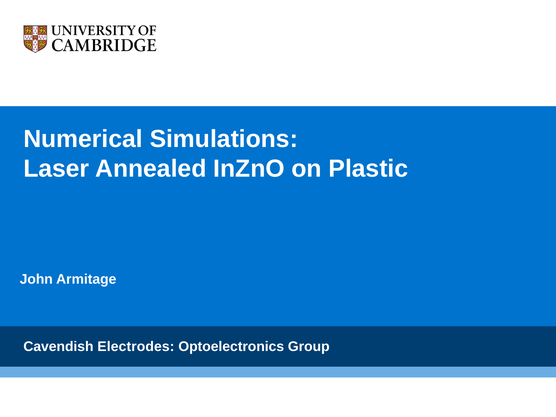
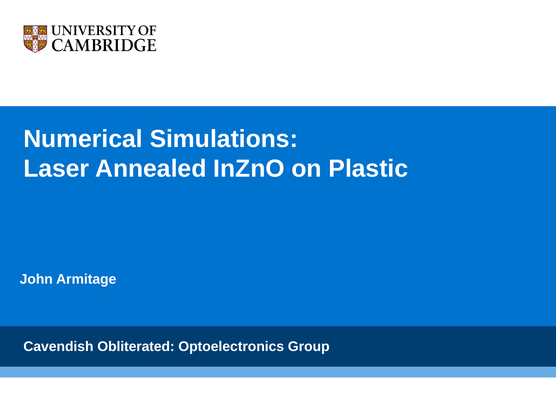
Electrodes: Electrodes -> Obliterated
